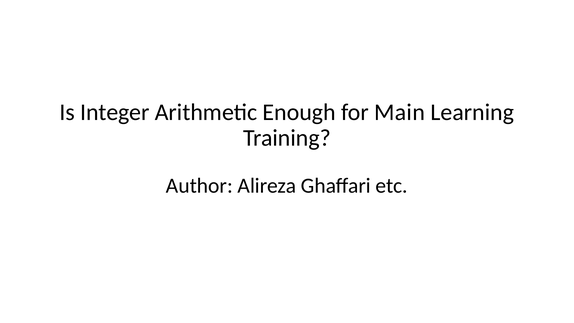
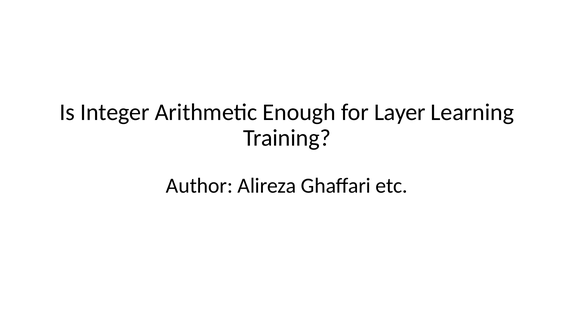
Main: Main -> Layer
